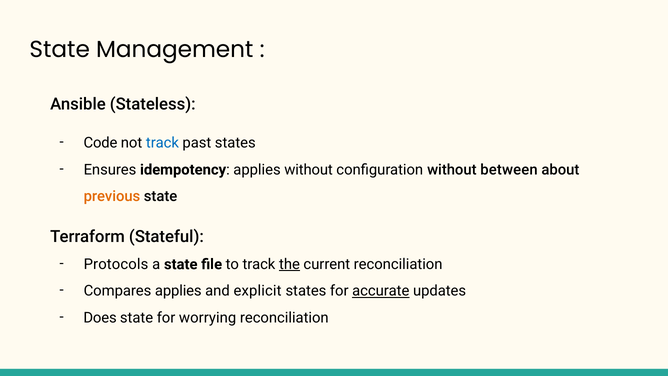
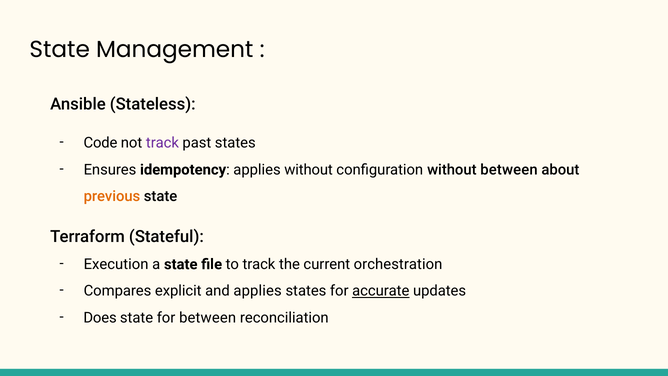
track at (162, 143) colour: blue -> purple
Protocols: Protocols -> Execution
the underline: present -> none
current reconciliation: reconciliation -> orchestration
Compares applies: applies -> explicit
and explicit: explicit -> applies
for worrying: worrying -> between
